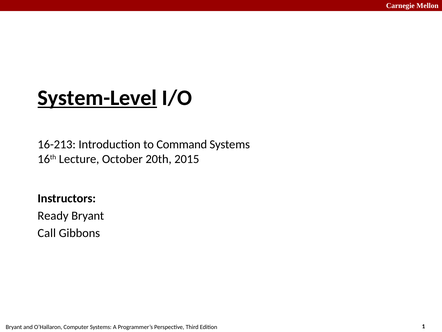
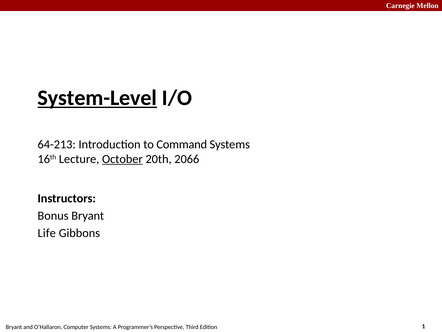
16-213: 16-213 -> 64-213
October underline: none -> present
2015: 2015 -> 2066
Ready: Ready -> Bonus
Call: Call -> Life
